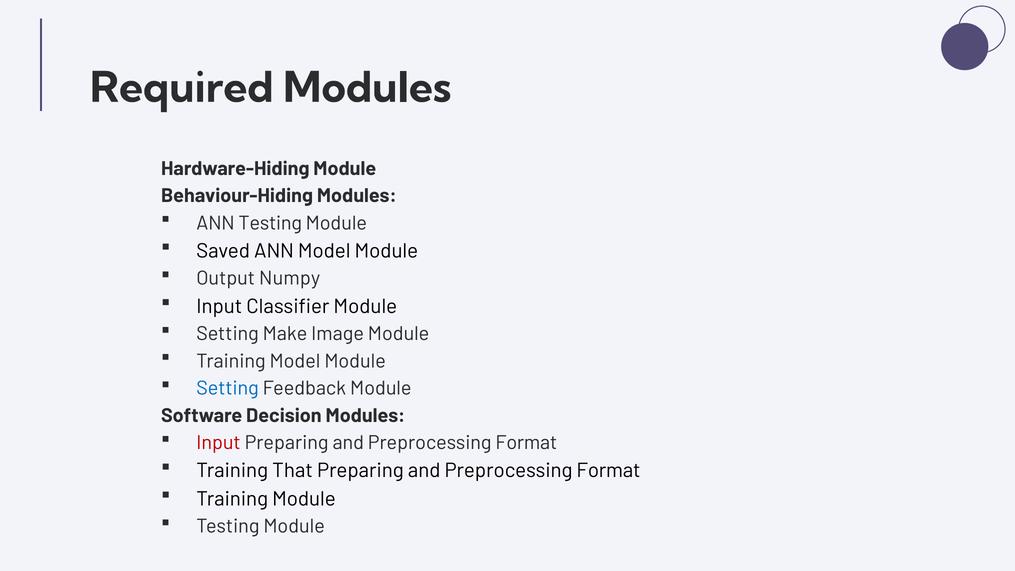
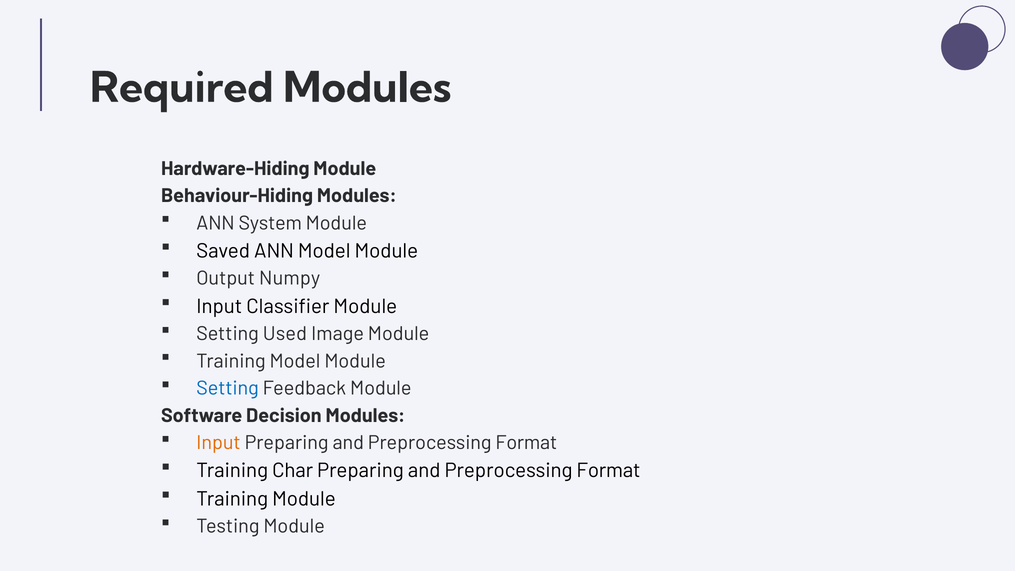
ANN Testing: Testing -> System
Make: Make -> Used
Input at (218, 443) colour: red -> orange
That: That -> Char
